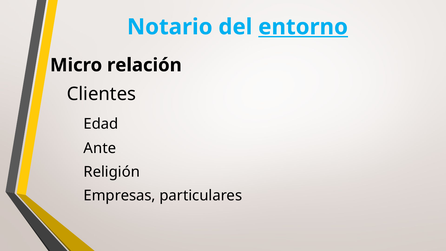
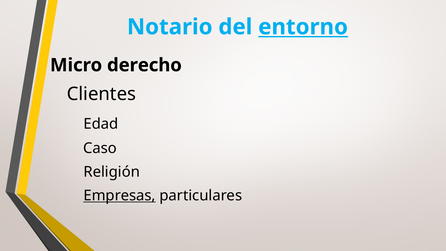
relación: relación -> derecho
Ante: Ante -> Caso
Empresas underline: none -> present
